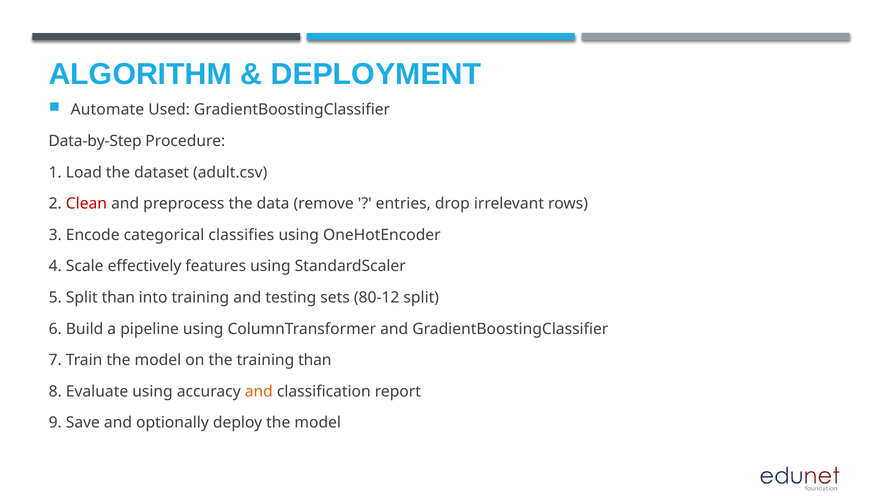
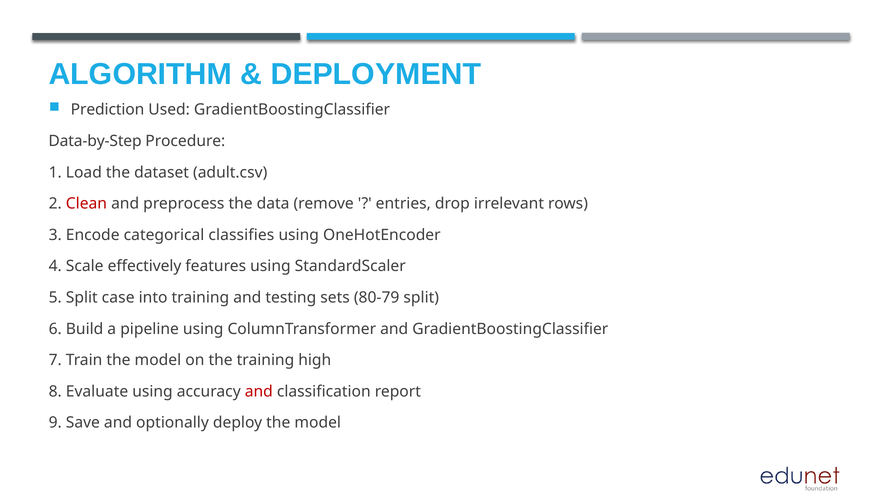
Automate: Automate -> Prediction
Split than: than -> case
80-12: 80-12 -> 80-79
training than: than -> high
and at (259, 392) colour: orange -> red
